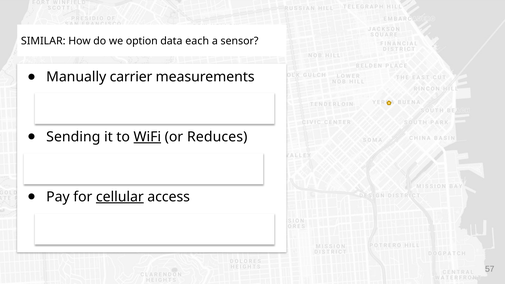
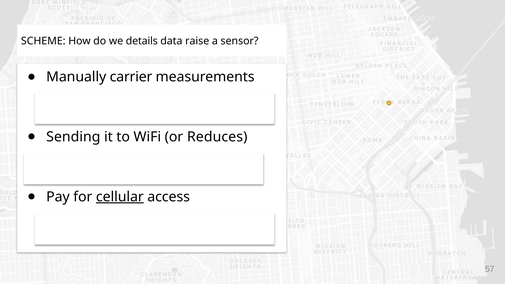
SIMILAR: SIMILAR -> SCHEME
option: option -> details
each: each -> raise
WiFi underline: present -> none
